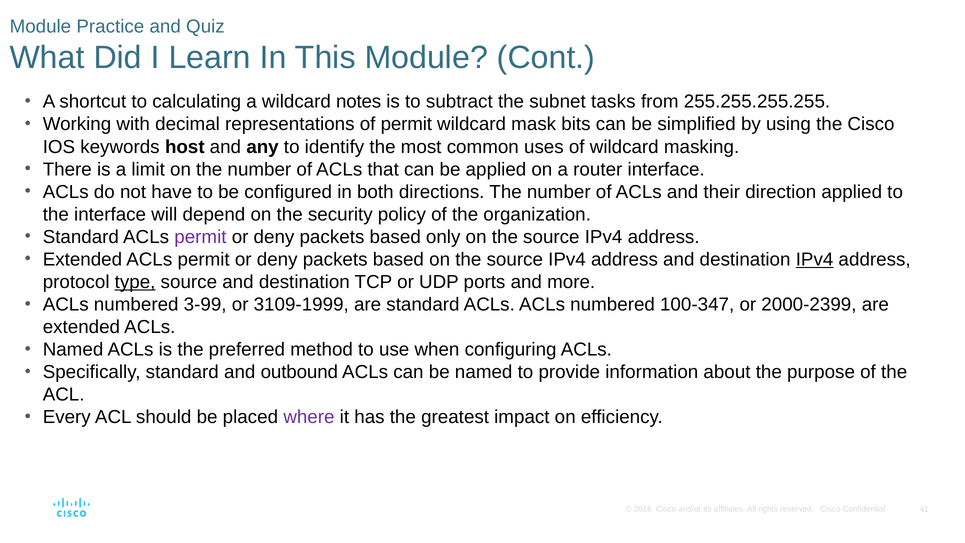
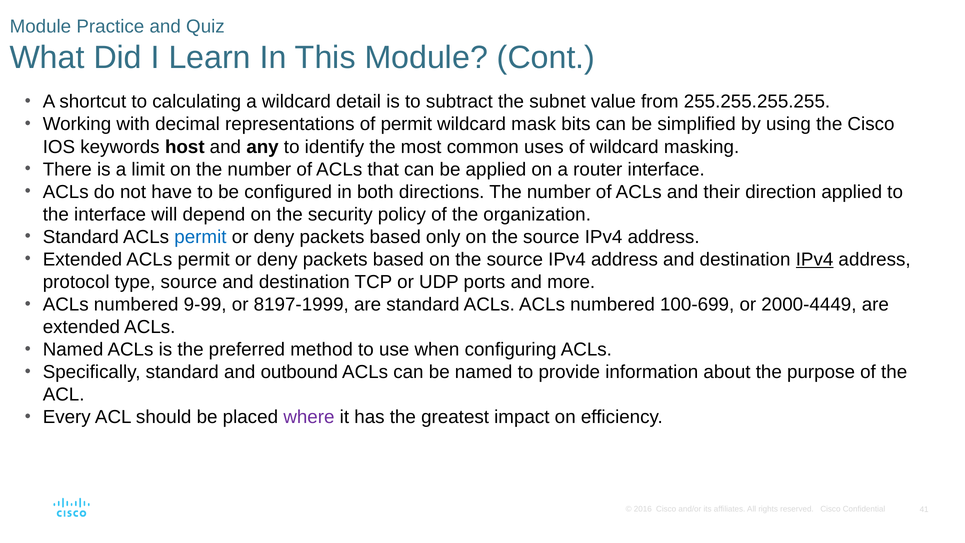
notes: notes -> detail
tasks: tasks -> value
permit at (200, 237) colour: purple -> blue
type underline: present -> none
3-99: 3-99 -> 9-99
3109-1999: 3109-1999 -> 8197-1999
100-347: 100-347 -> 100-699
2000-2399: 2000-2399 -> 2000-4449
